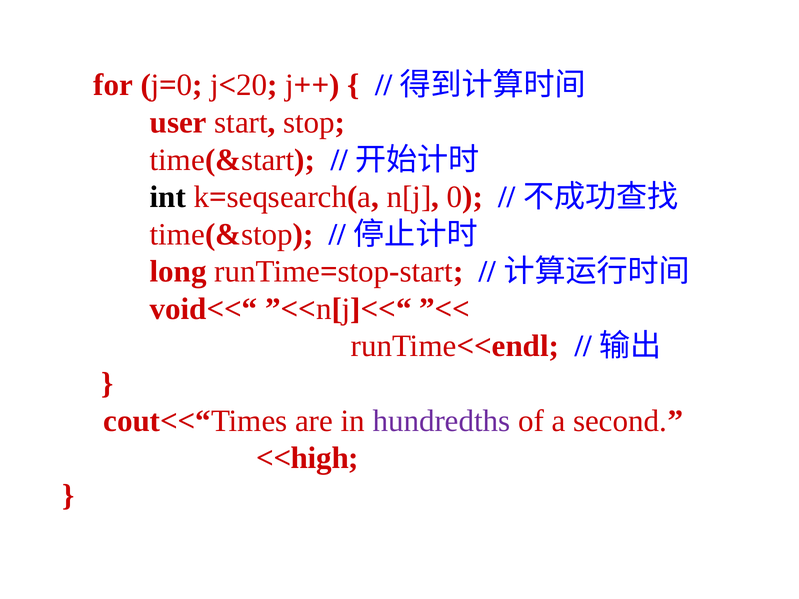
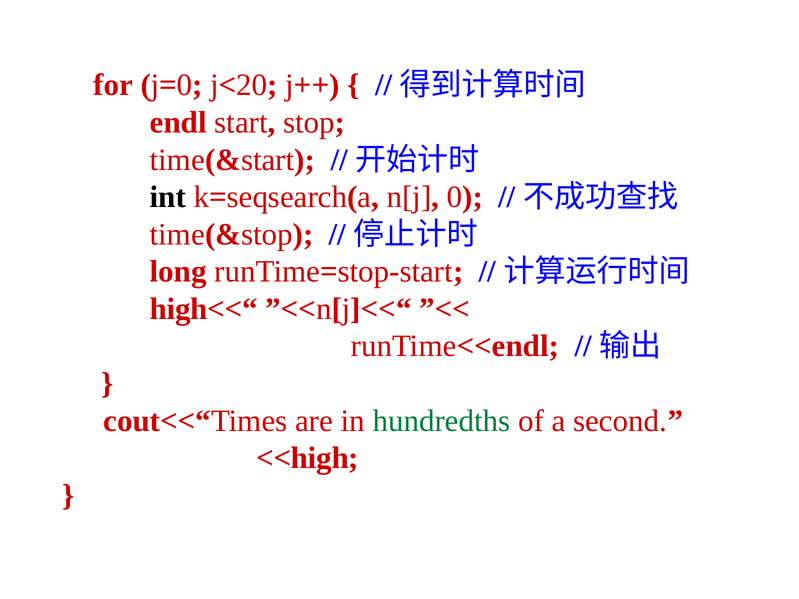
user: user -> endl
void<<“: void<<“ -> high<<“
hundredths colour: purple -> green
